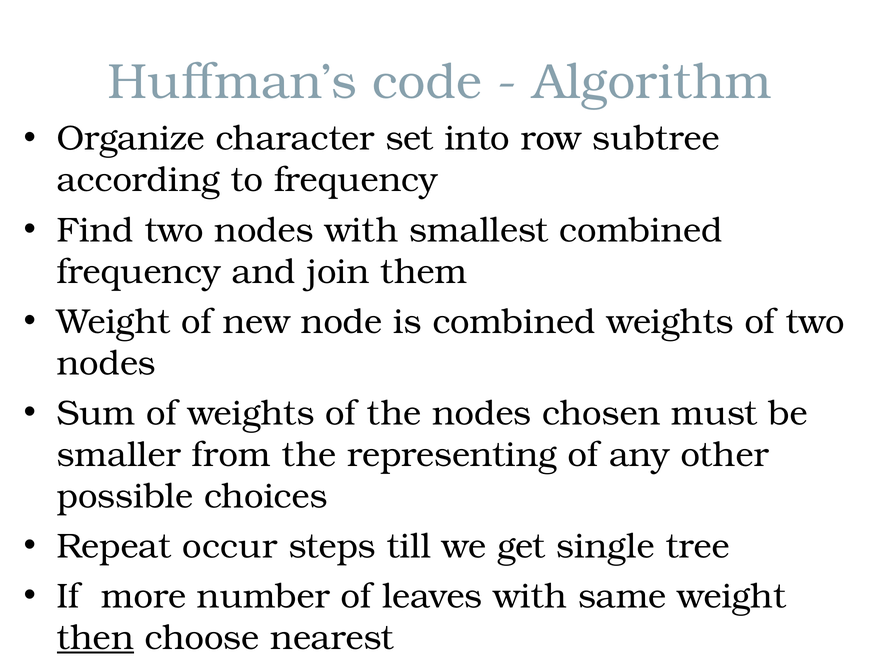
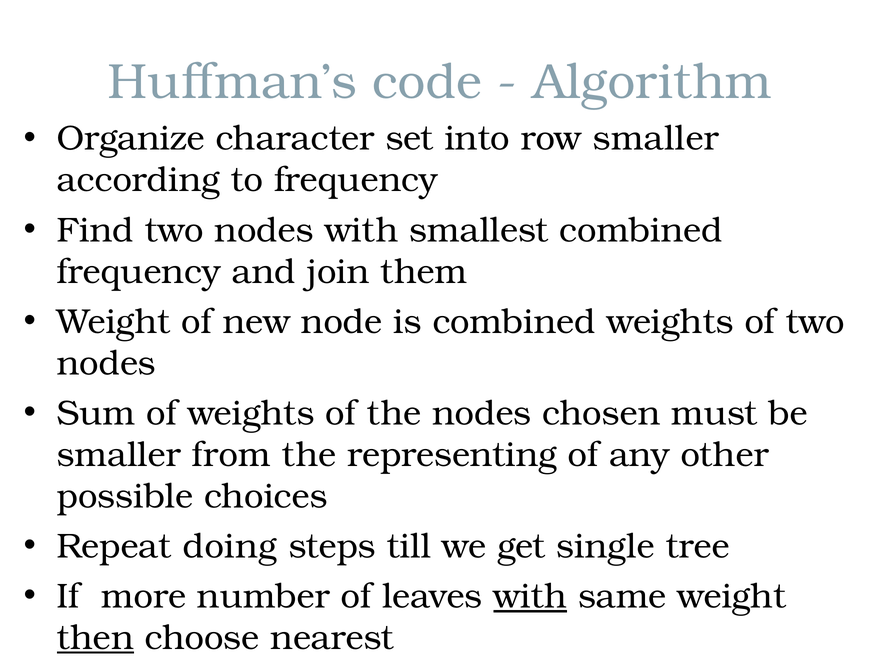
row subtree: subtree -> smaller
occur: occur -> doing
with at (530, 596) underline: none -> present
